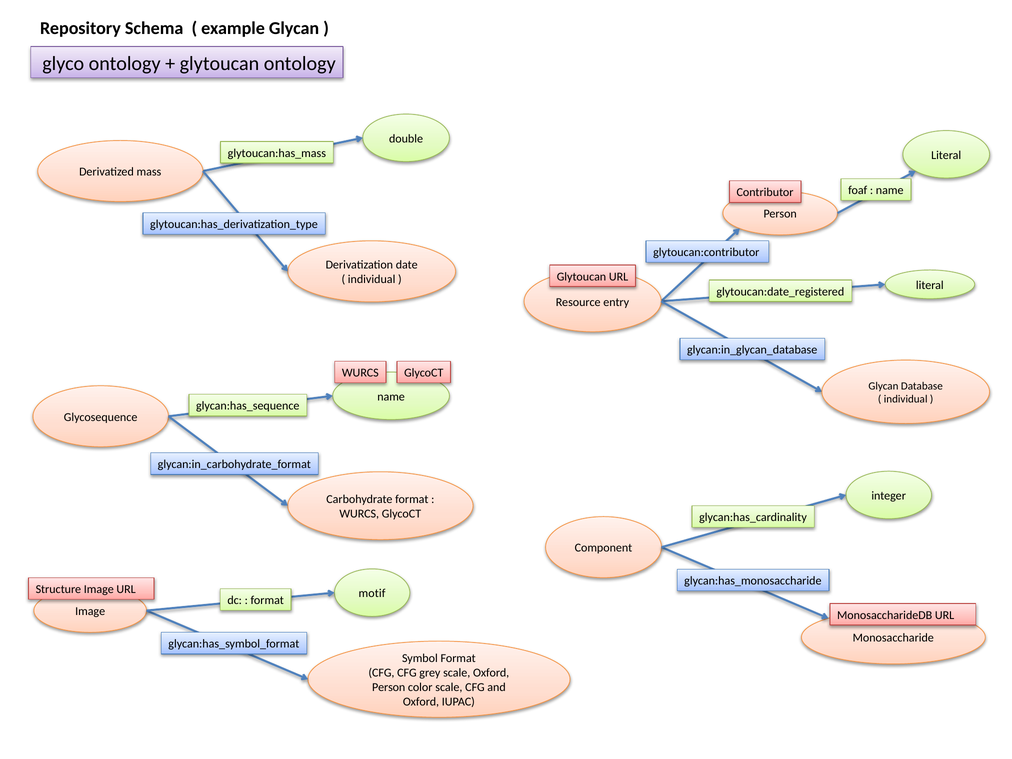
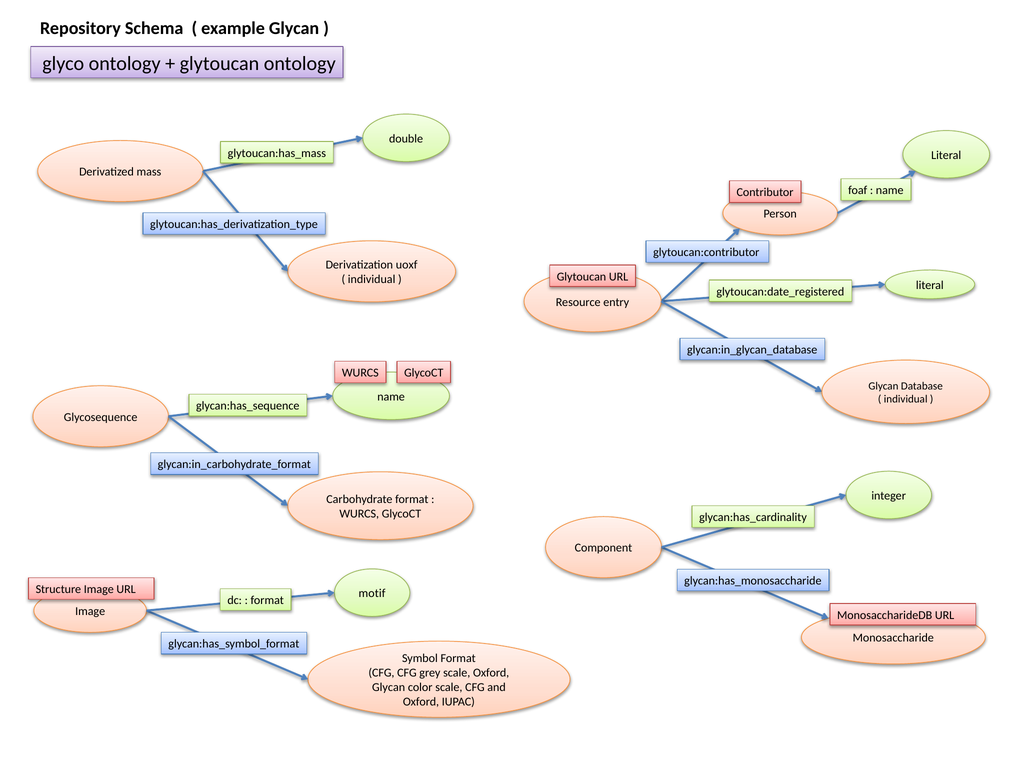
date: date -> uoxf
Person at (389, 687): Person -> Glycan
